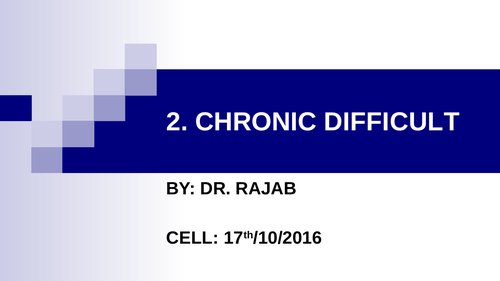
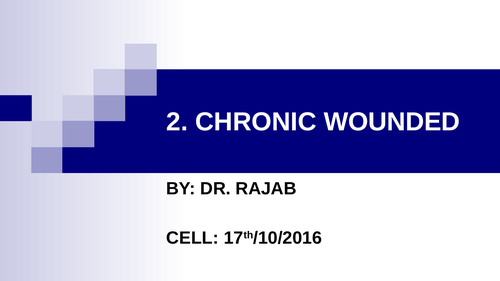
DIFFICULT: DIFFICULT -> WOUNDED
